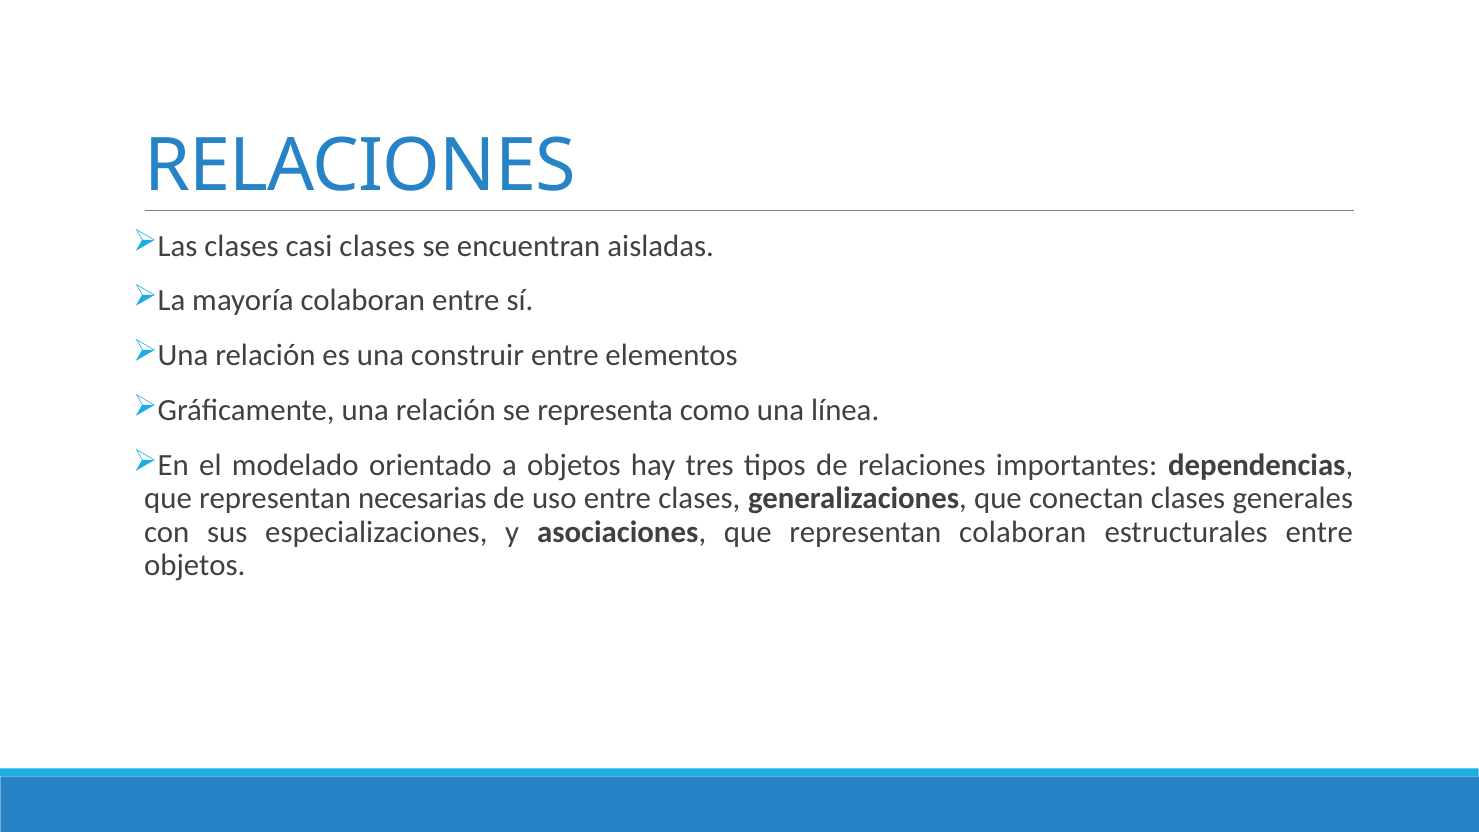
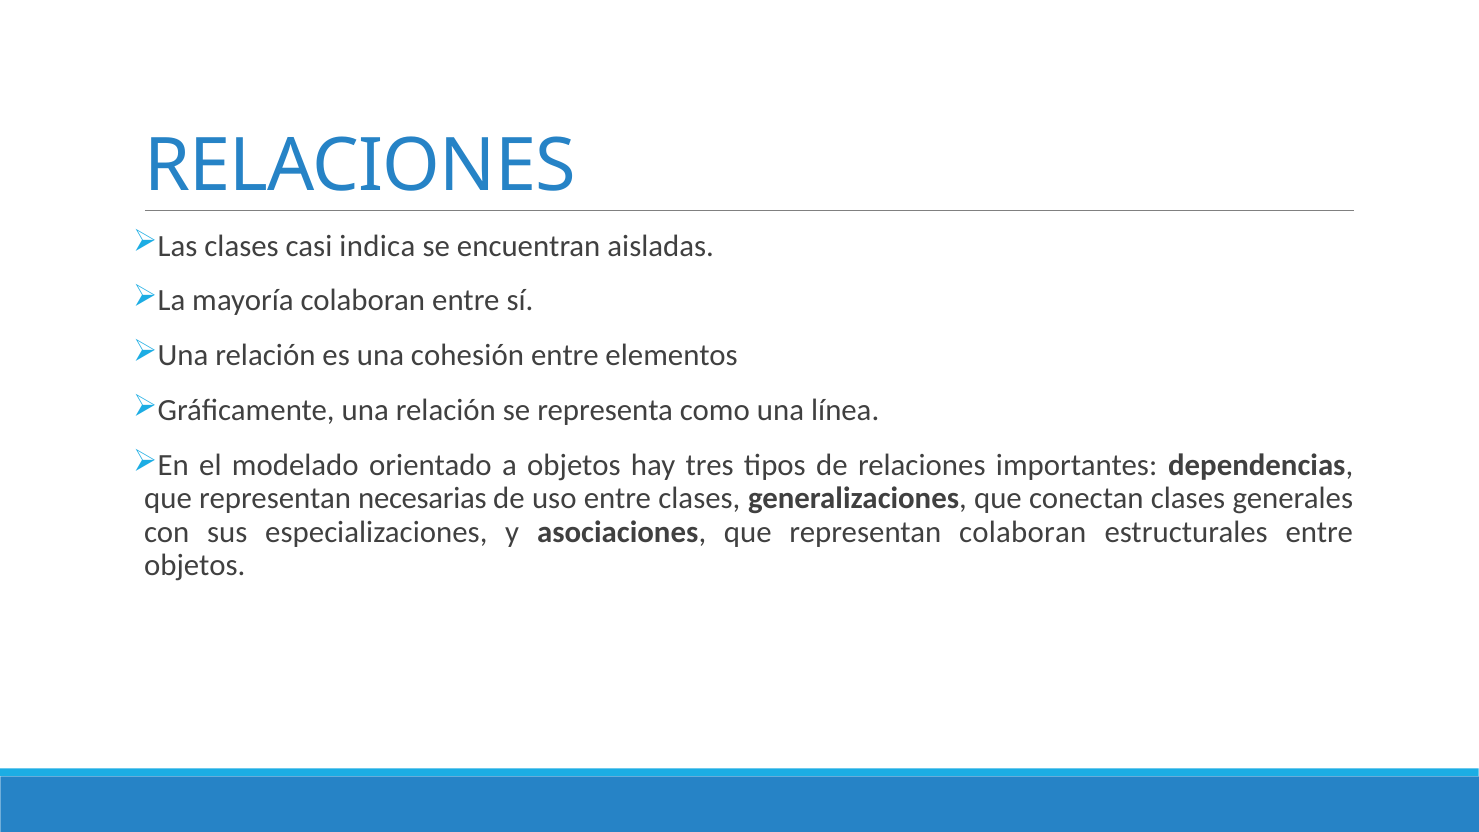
casi clases: clases -> indica
construir: construir -> cohesión
